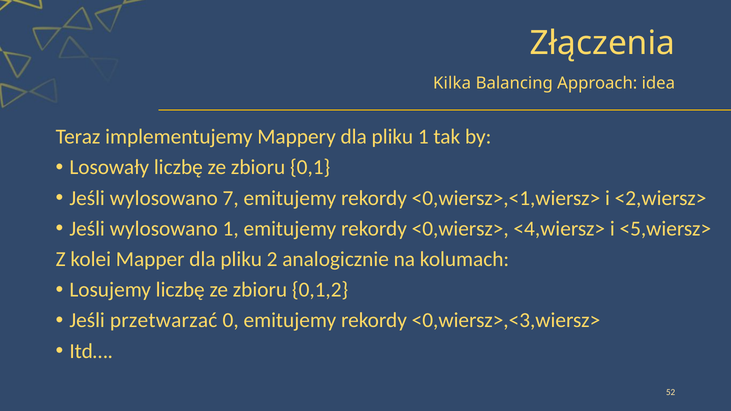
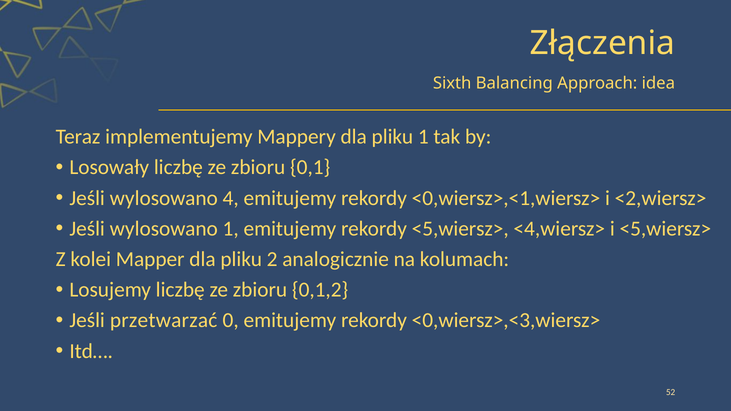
Kilka: Kilka -> Sixth
7: 7 -> 4
rekordy <0,wiersz>: <0,wiersz> -> <5,wiersz>
